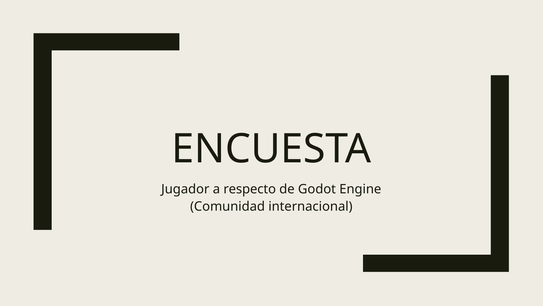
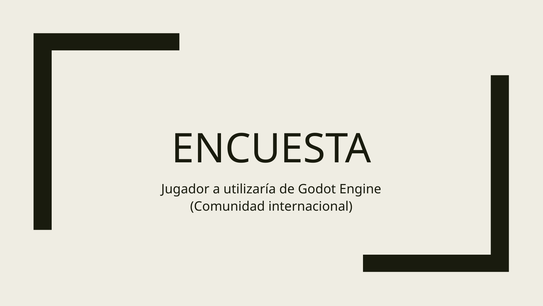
respecto: respecto -> utilizaría
